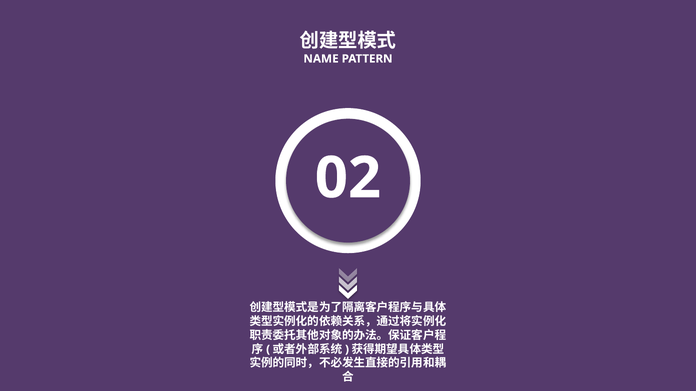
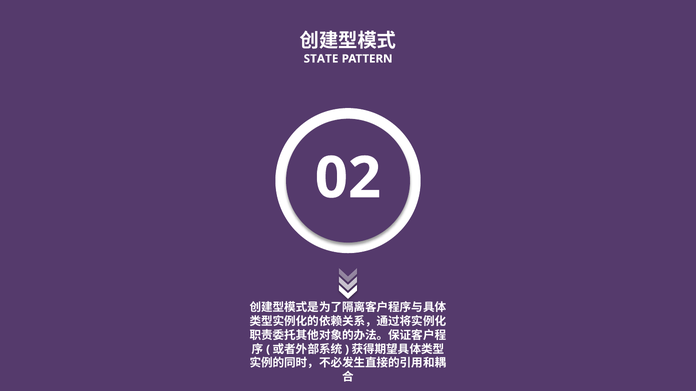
NAME: NAME -> STATE
